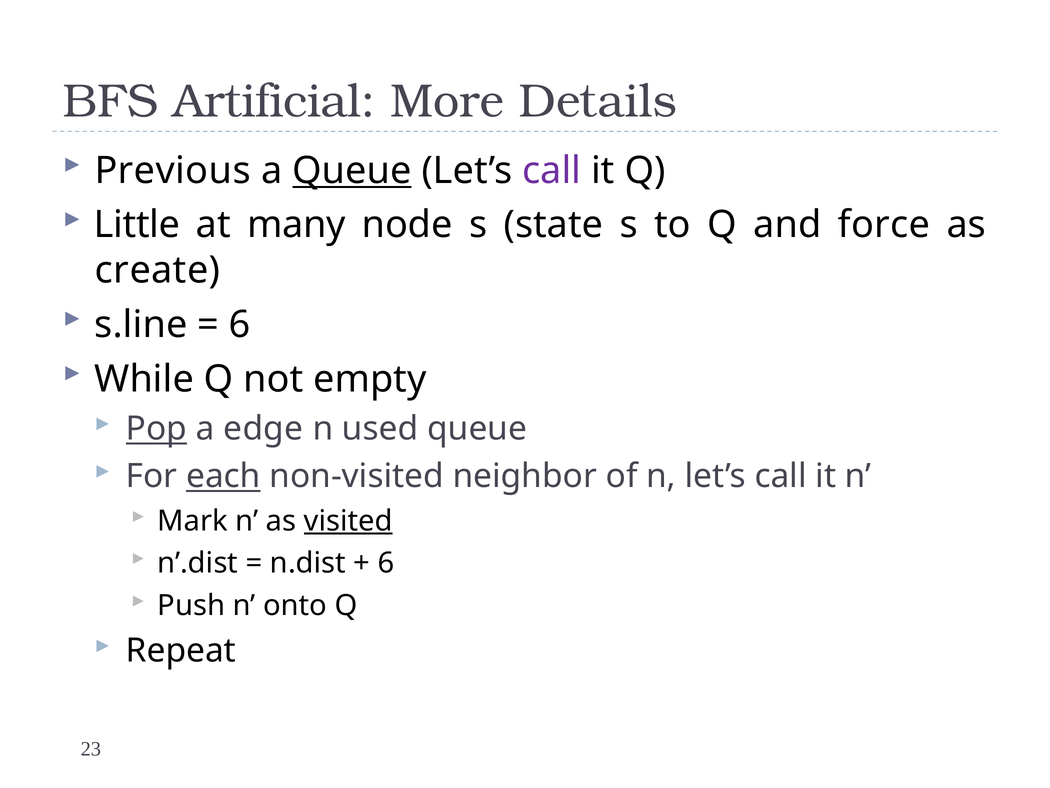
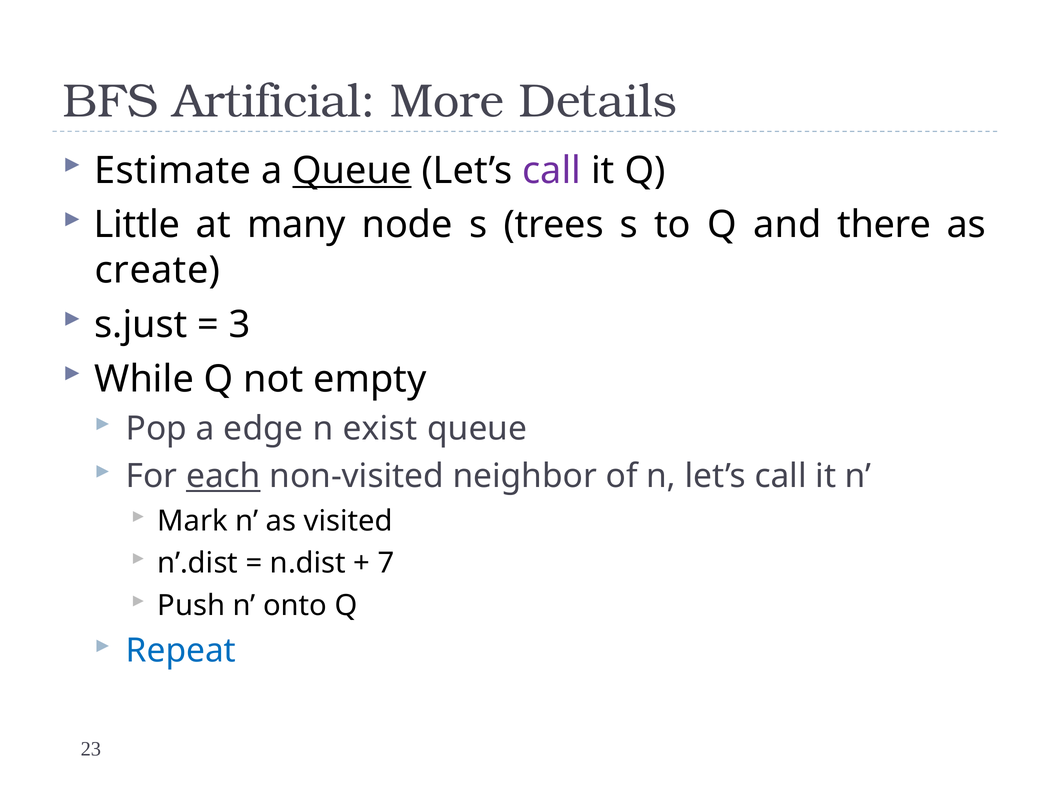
Previous: Previous -> Estimate
state: state -> trees
force: force -> there
s.line: s.line -> s.just
6 at (240, 325): 6 -> 3
Pop underline: present -> none
used: used -> exist
visited underline: present -> none
6 at (386, 563): 6 -> 7
Repeat colour: black -> blue
